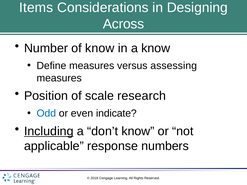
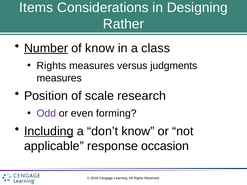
Across: Across -> Rather
Number underline: none -> present
a know: know -> class
Define at (51, 66): Define -> Rights
assessing: assessing -> judgments
Odd colour: blue -> purple
indicate: indicate -> forming
numbers: numbers -> occasion
